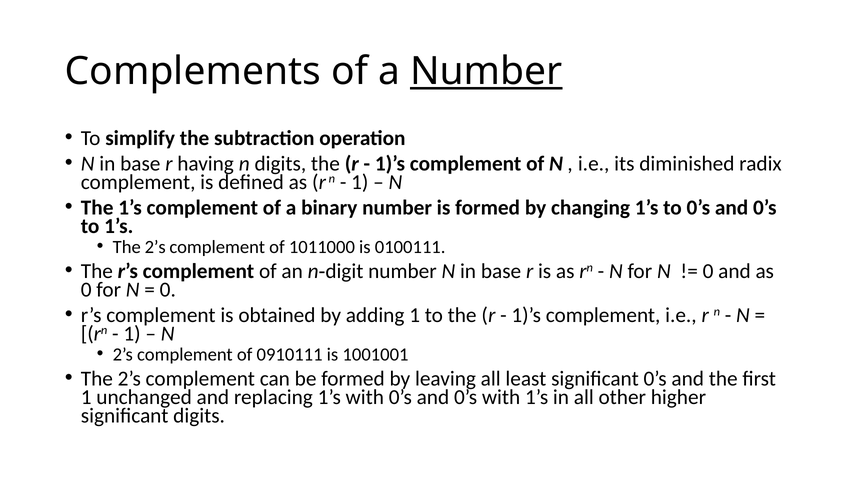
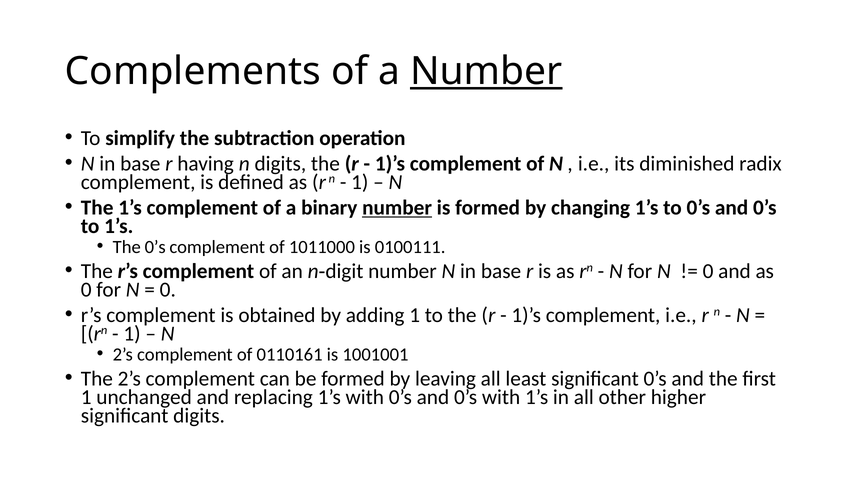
number at (397, 208) underline: none -> present
2’s at (155, 247): 2’s -> 0’s
0910111: 0910111 -> 0110161
